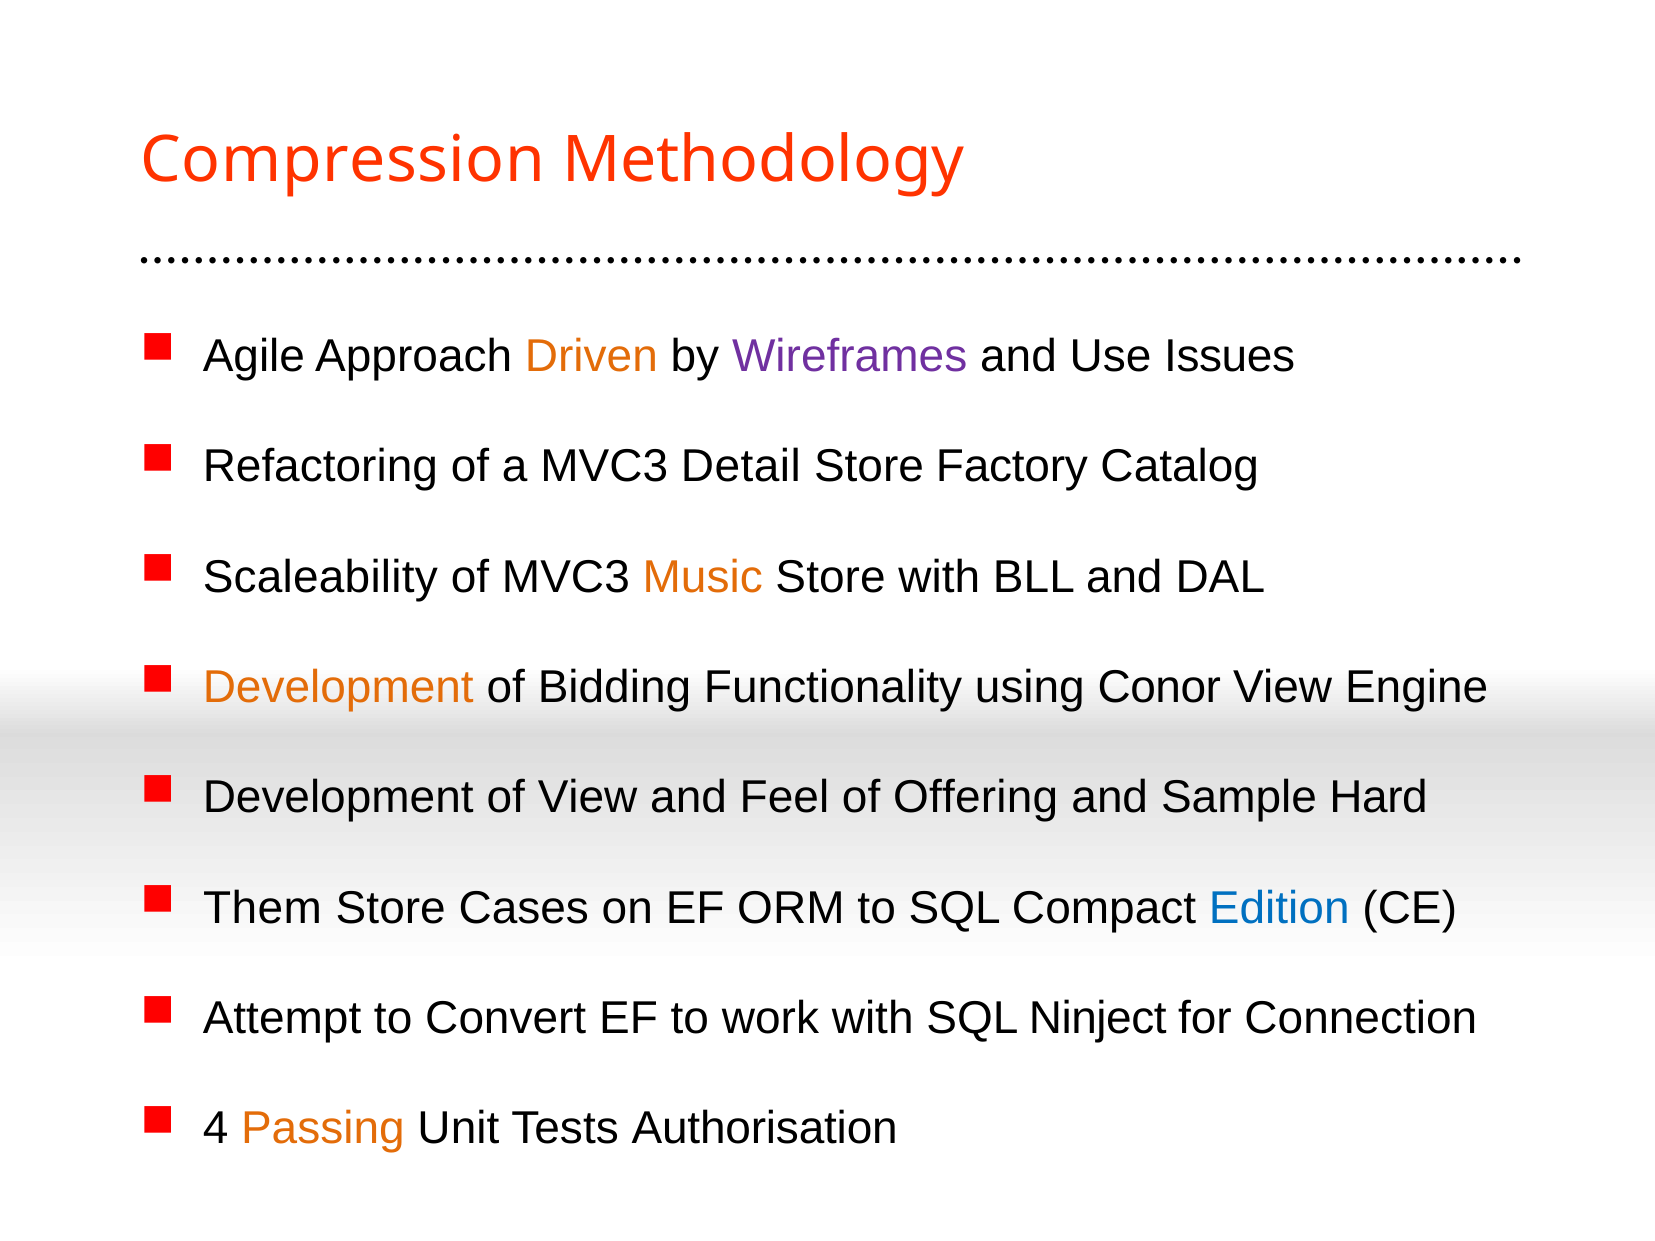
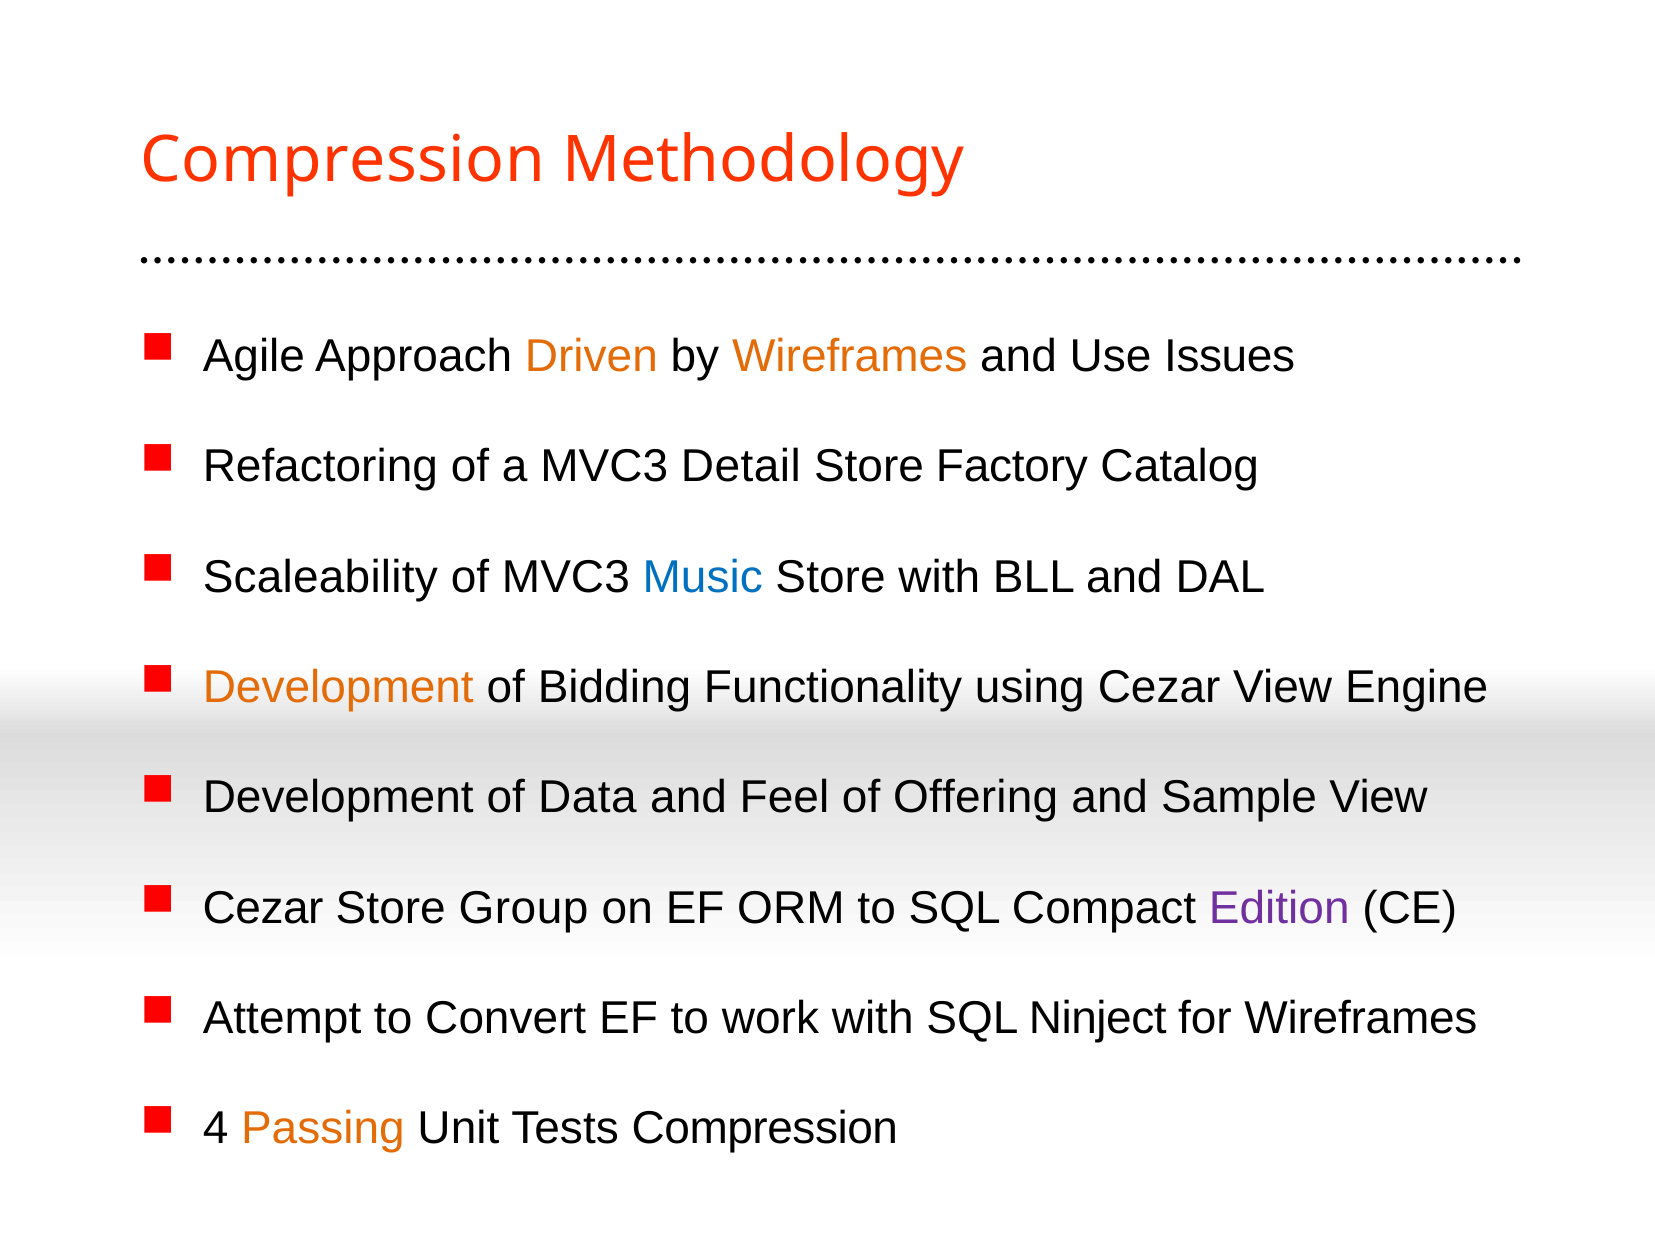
Wireframes at (850, 356) colour: purple -> orange
Music colour: orange -> blue
using Conor: Conor -> Cezar
of View: View -> Data
Sample Hard: Hard -> View
Them at (263, 908): Them -> Cezar
Cases: Cases -> Group
Edition colour: blue -> purple
for Connection: Connection -> Wireframes
Tests Authorisation: Authorisation -> Compression
